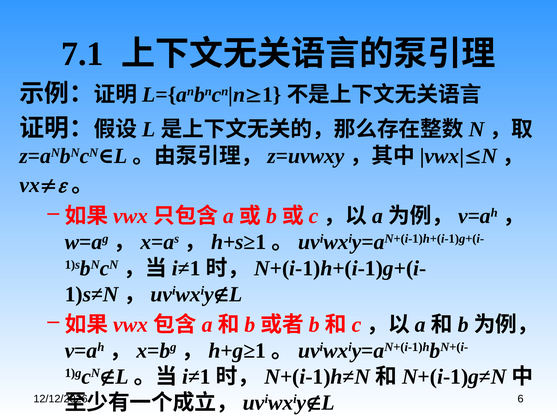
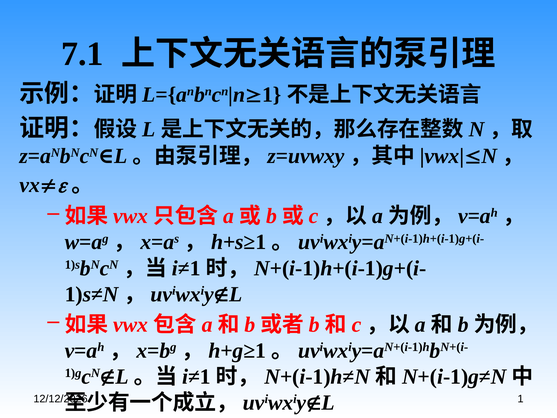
6 at (521, 399): 6 -> 1
